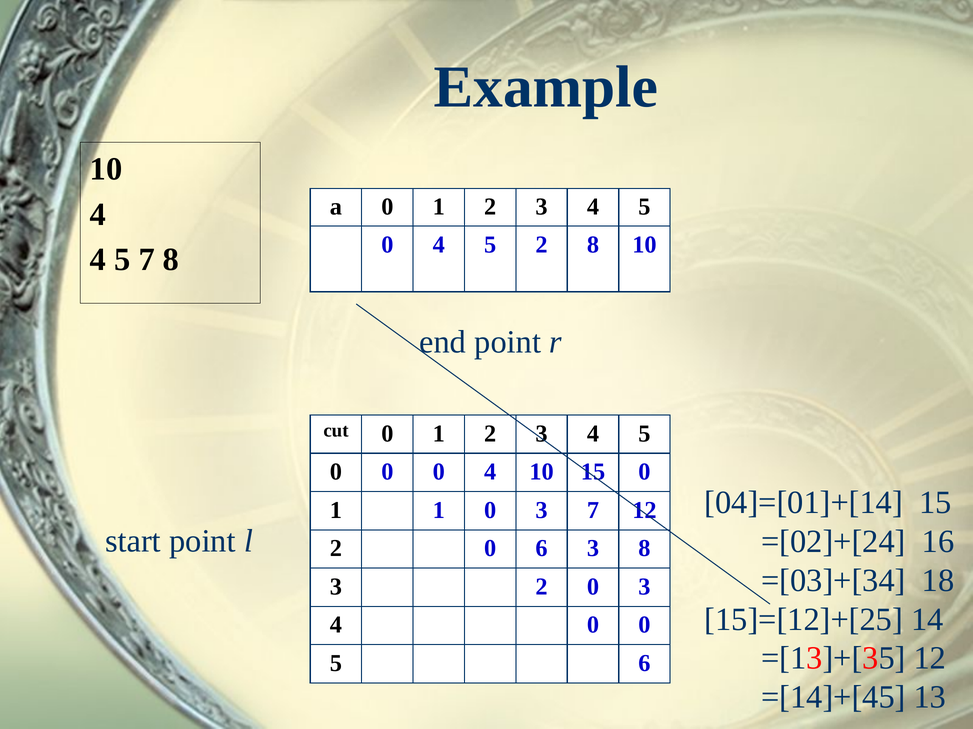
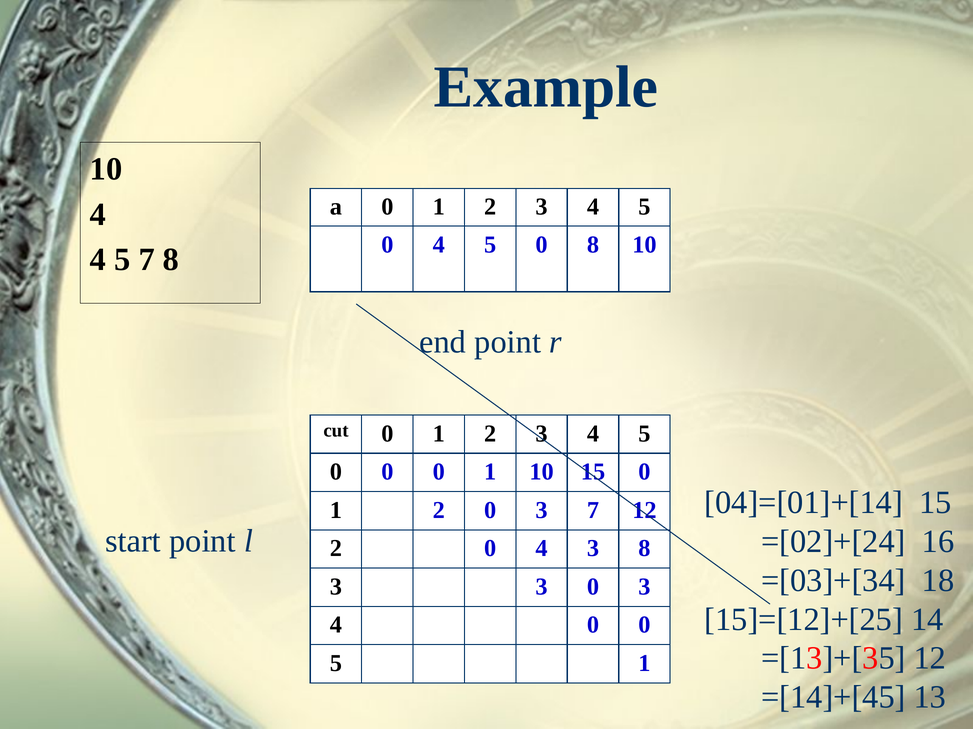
0 4 5 2: 2 -> 0
0 0 4: 4 -> 1
1 at (439, 511): 1 -> 2
2 0 6: 6 -> 4
3 2: 2 -> 3
5 6: 6 -> 1
